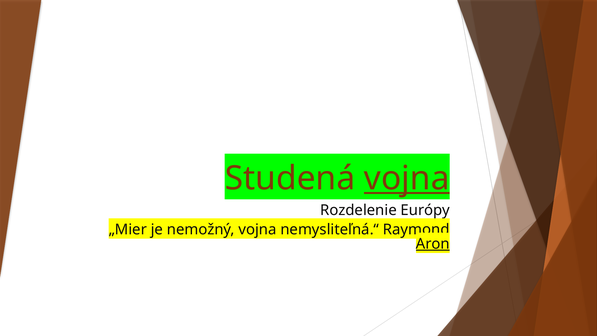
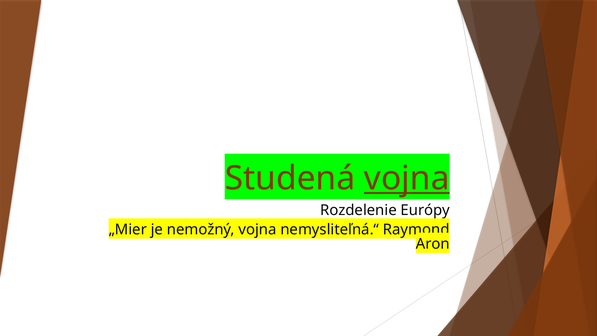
Aron underline: present -> none
